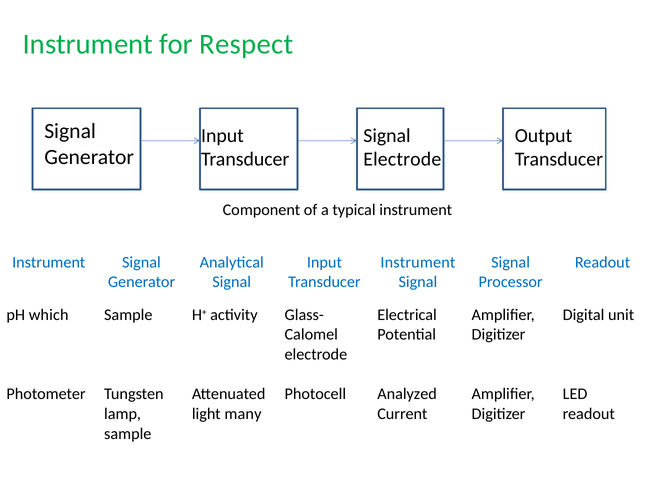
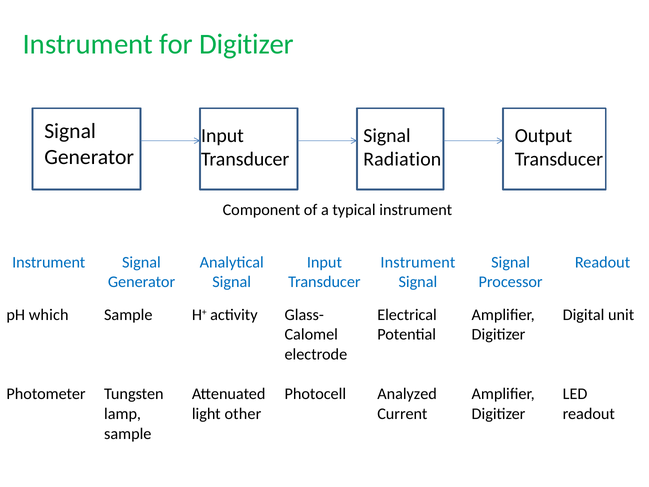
for Respect: Respect -> Digitizer
Electrode at (402, 159): Electrode -> Radiation
many: many -> other
